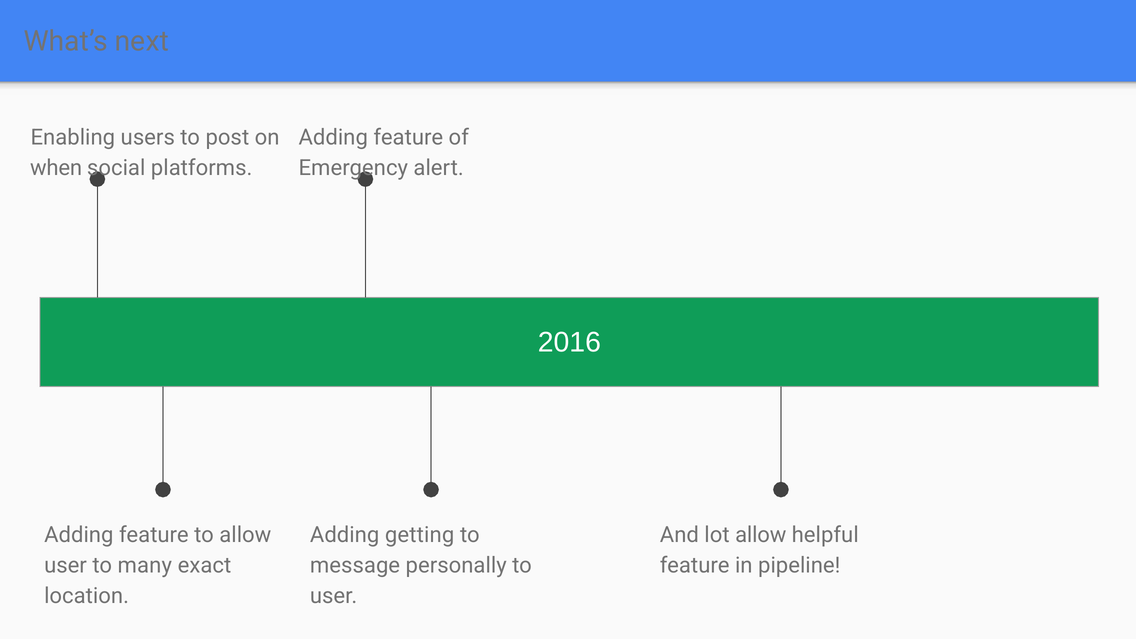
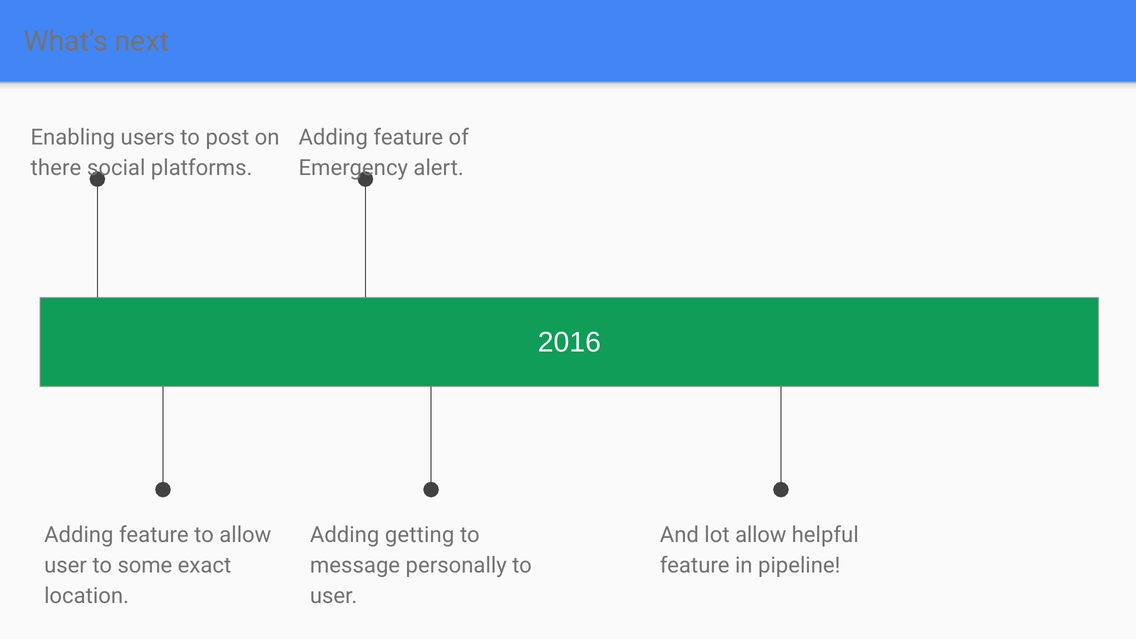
when: when -> there
many: many -> some
